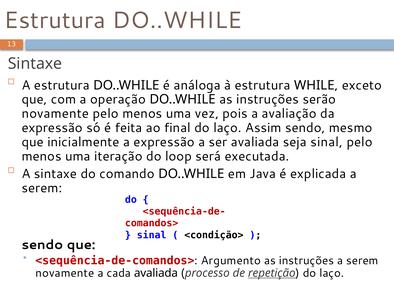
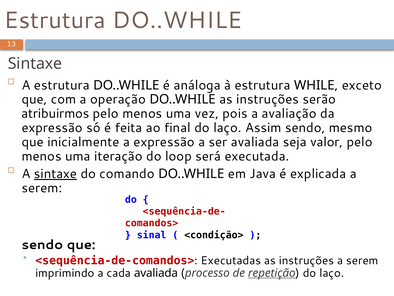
novamente at (55, 113): novamente -> atribuirmos
seja sinal: sinal -> valor
sintaxe at (55, 174) underline: none -> present
Argumento: Argumento -> Executadas
novamente at (65, 273): novamente -> imprimindo
